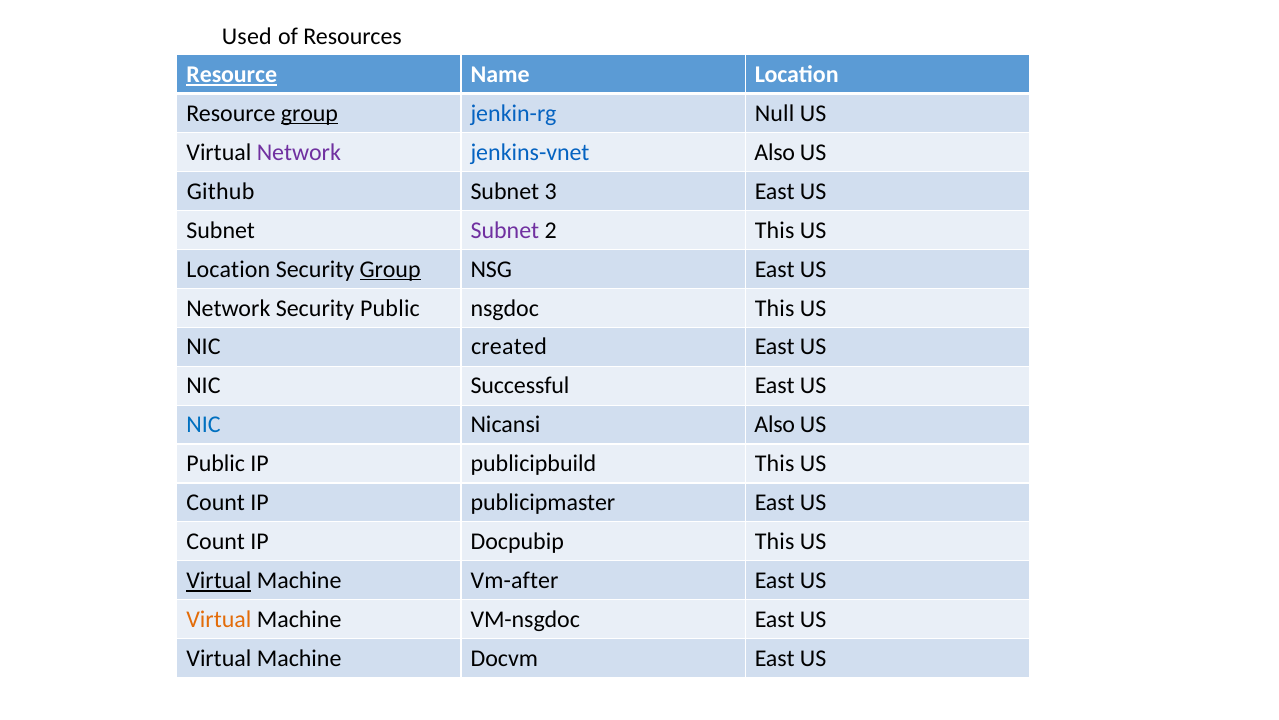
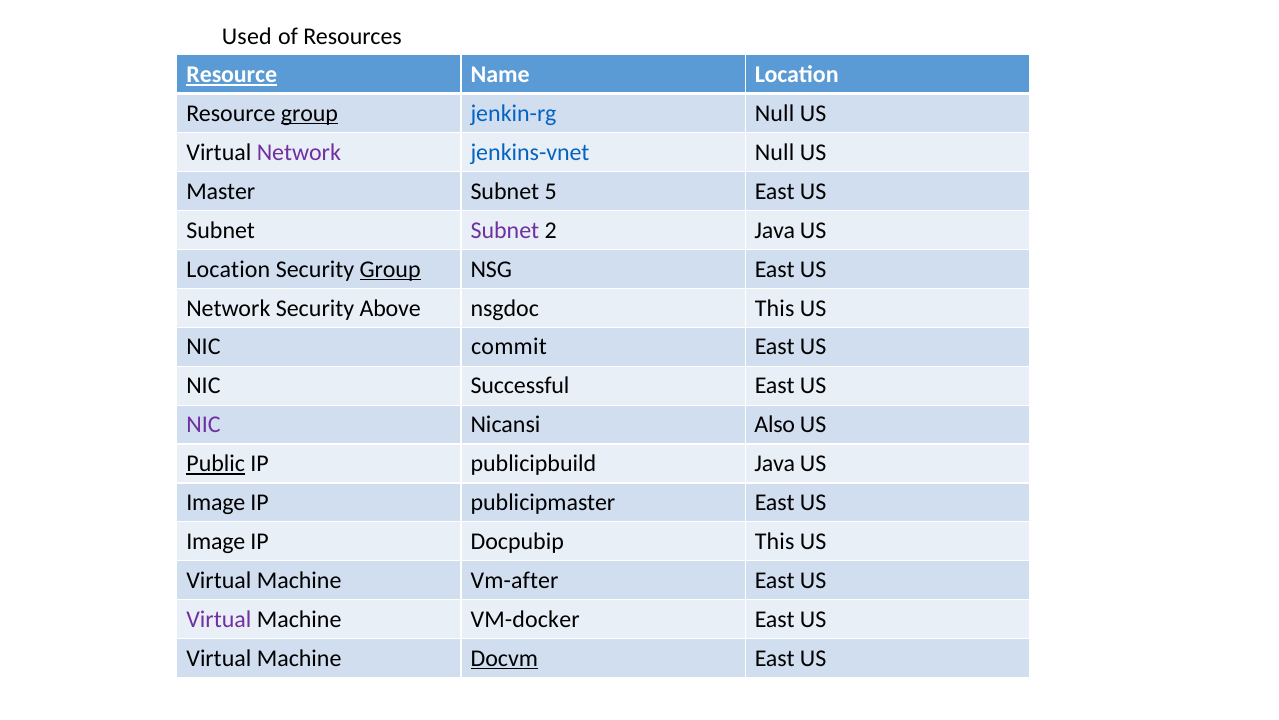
jenkins-vnet Also: Also -> Null
Github: Github -> Master
3: 3 -> 5
2 This: This -> Java
Security Public: Public -> Above
created: created -> commit
NIC at (204, 425) colour: blue -> purple
Public at (216, 463) underline: none -> present
publicipbuild This: This -> Java
Count at (216, 502): Count -> Image
Count at (216, 541): Count -> Image
Virtual at (219, 580) underline: present -> none
Virtual at (219, 619) colour: orange -> purple
VM-nsgdoc: VM-nsgdoc -> VM-docker
Docvm underline: none -> present
